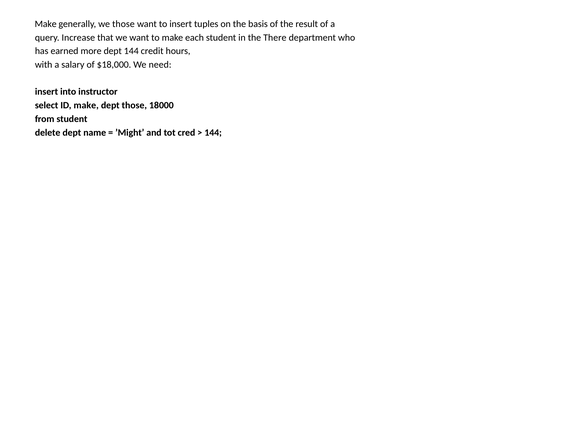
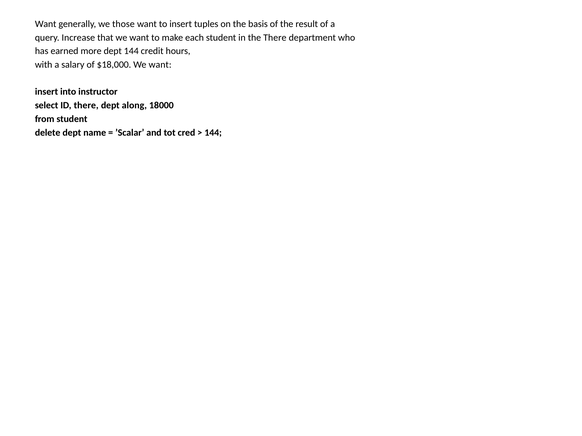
Make at (46, 24): Make -> Want
$18,000 We need: need -> want
ID make: make -> there
dept those: those -> along
’Might: ’Might -> ’Scalar
